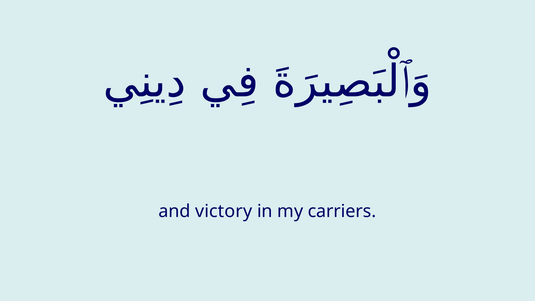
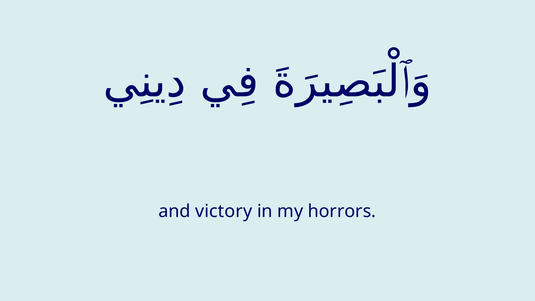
carriers: carriers -> horrors
